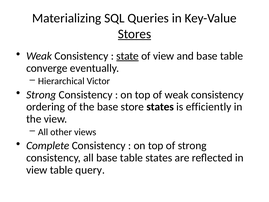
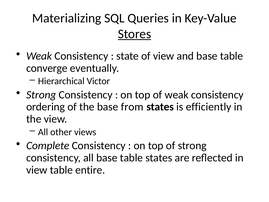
state underline: present -> none
store: store -> from
query: query -> entire
